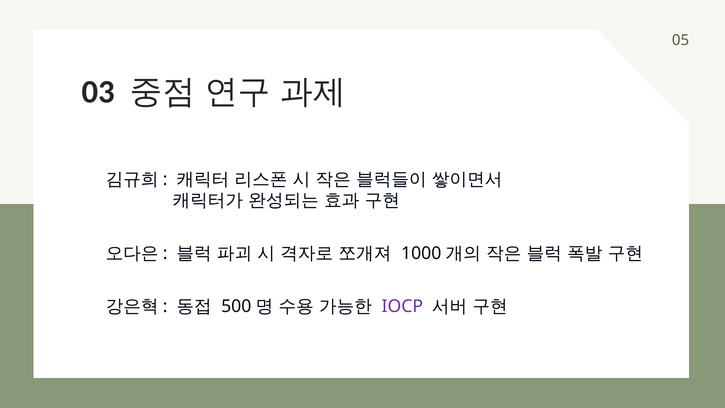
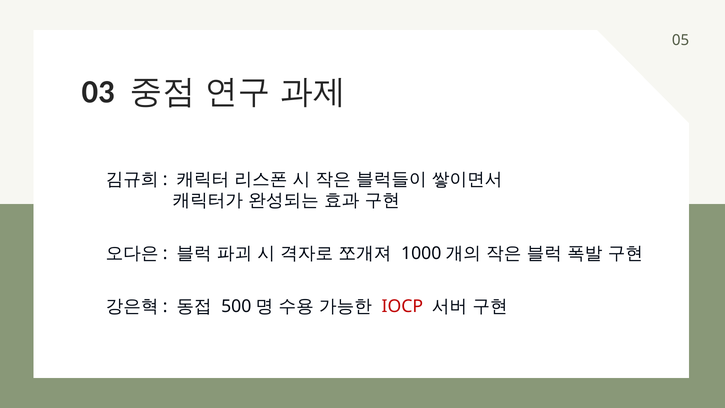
IOCP colour: purple -> red
